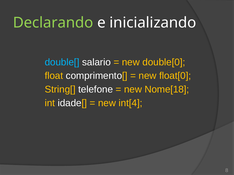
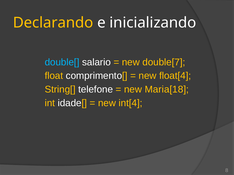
Declarando colour: light green -> yellow
double[0: double[0 -> double[7
float[0: float[0 -> float[4
Nome[18: Nome[18 -> Maria[18
